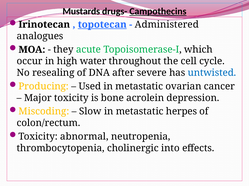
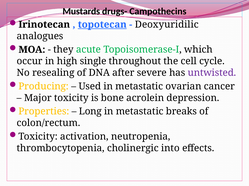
Campothecins underline: present -> none
Administered: Administered -> Deoxyuridilic
water: water -> single
untwisted colour: blue -> purple
Miscoding: Miscoding -> Properties
Slow: Slow -> Long
herpes: herpes -> breaks
abnormal: abnormal -> activation
